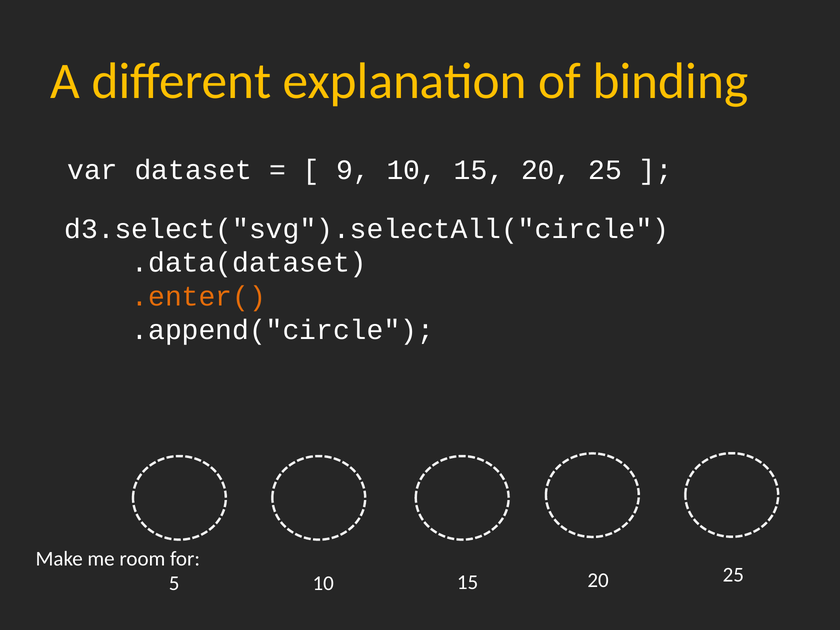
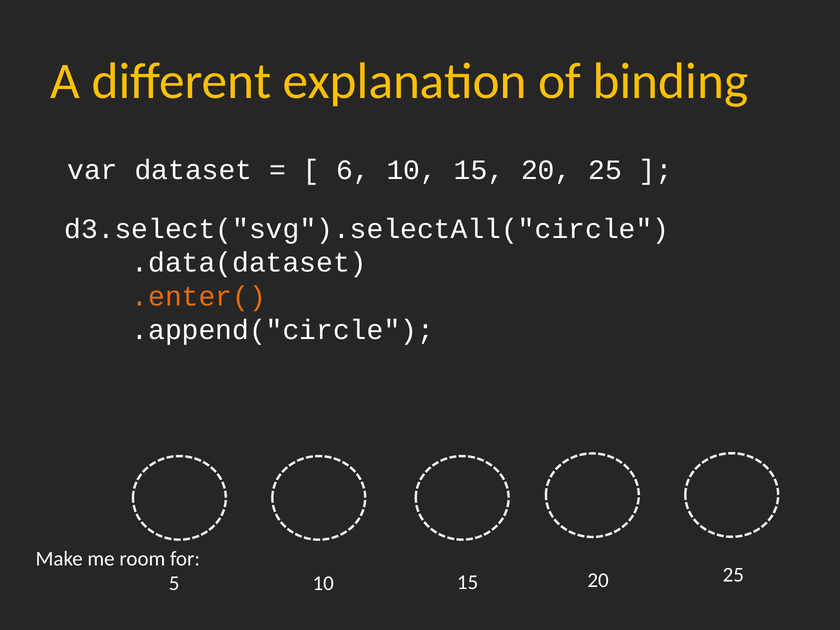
9: 9 -> 6
